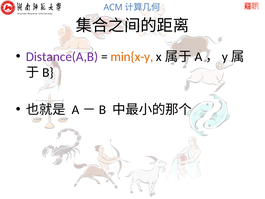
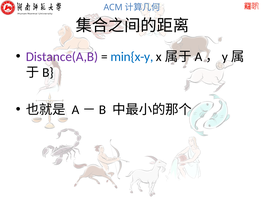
min{x-y colour: orange -> blue
